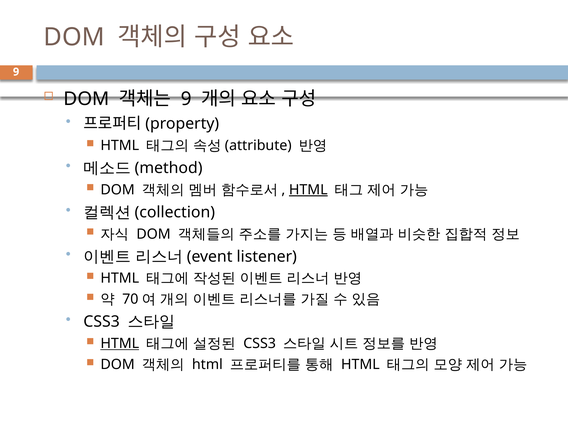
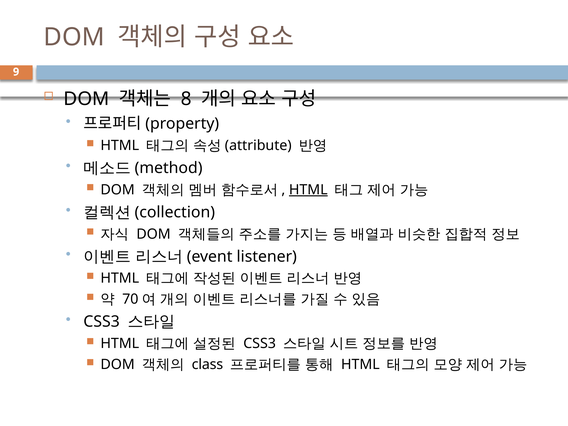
9 at (186, 99): 9 -> 8
HTML at (120, 344) underline: present -> none
html at (207, 364): html -> class
